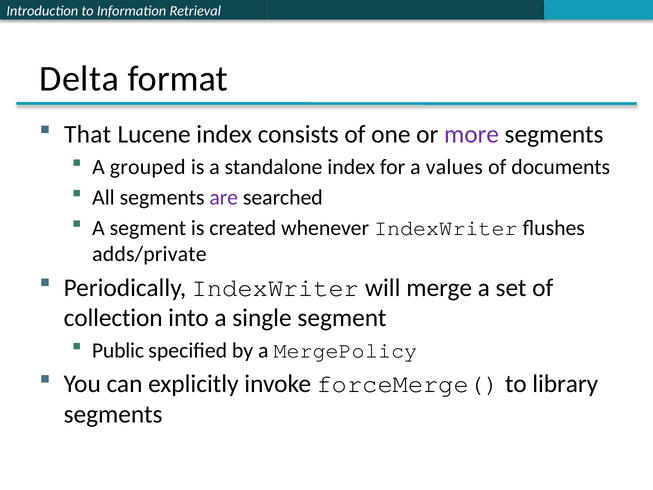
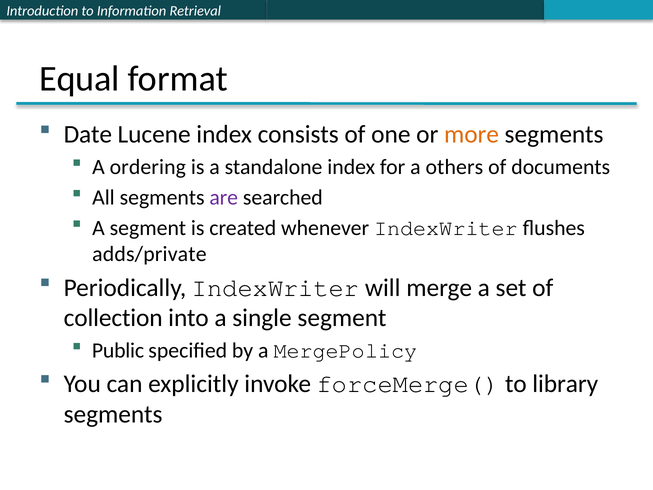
Delta: Delta -> Equal
That: That -> Date
more colour: purple -> orange
grouped: grouped -> ordering
values: values -> others
